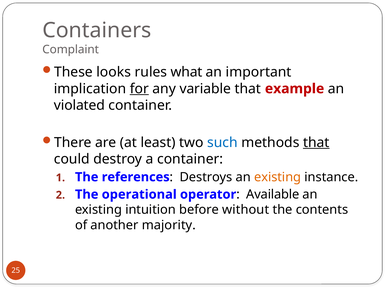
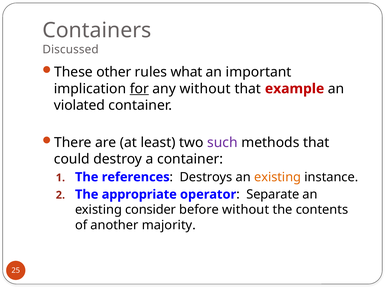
Complaint: Complaint -> Discussed
looks: looks -> other
any variable: variable -> without
such colour: blue -> purple
that at (316, 143) underline: present -> none
operational: operational -> appropriate
Available: Available -> Separate
intuition: intuition -> consider
